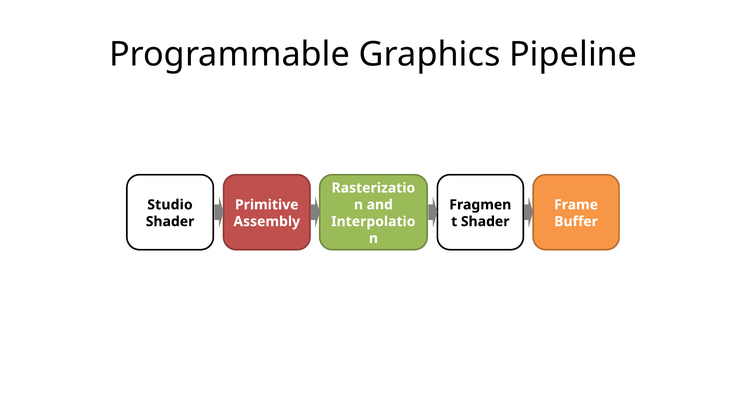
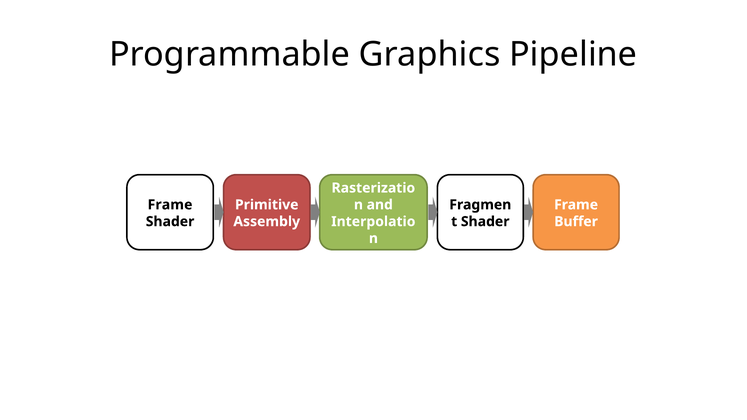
Studio at (170, 205): Studio -> Frame
